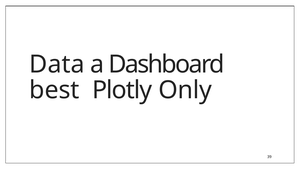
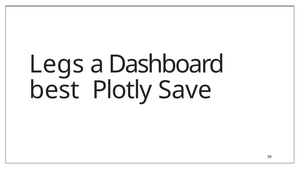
Data: Data -> Legs
Only: Only -> Save
